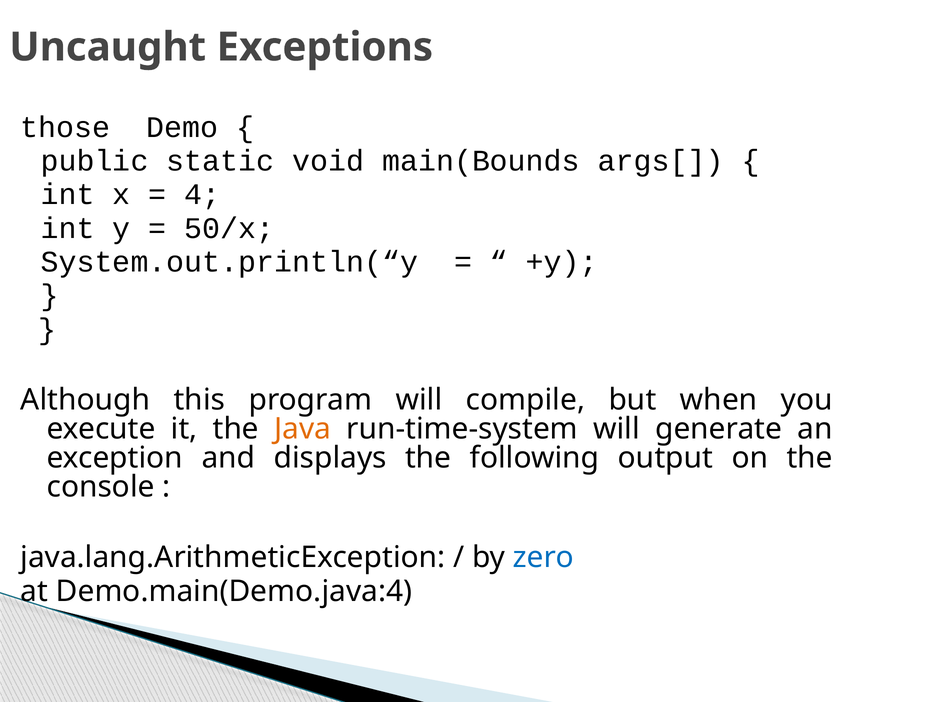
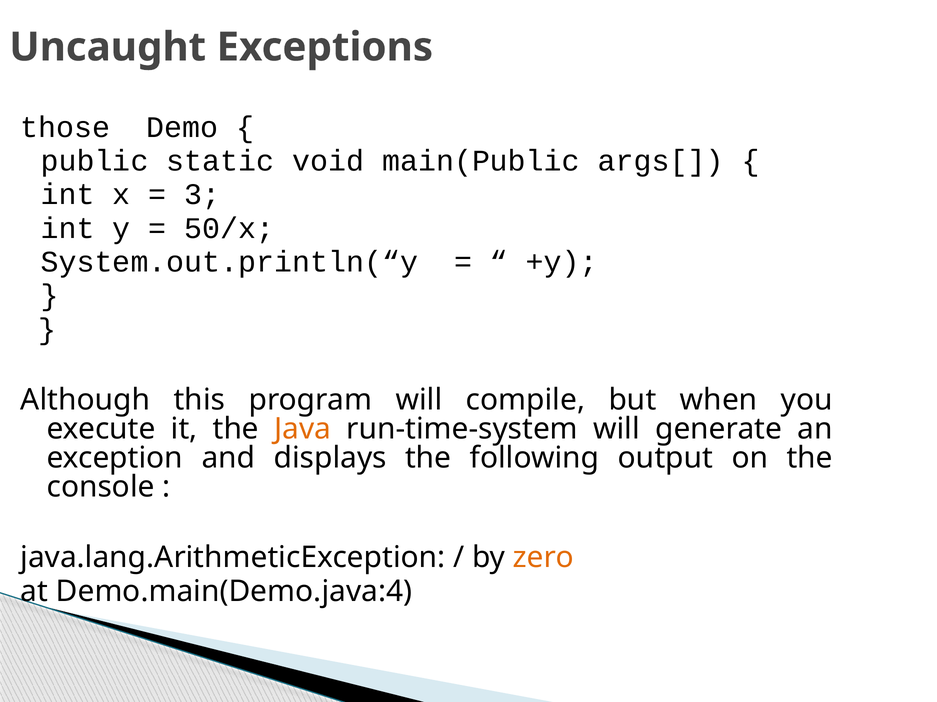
main(Bounds: main(Bounds -> main(Public
4: 4 -> 3
zero colour: blue -> orange
